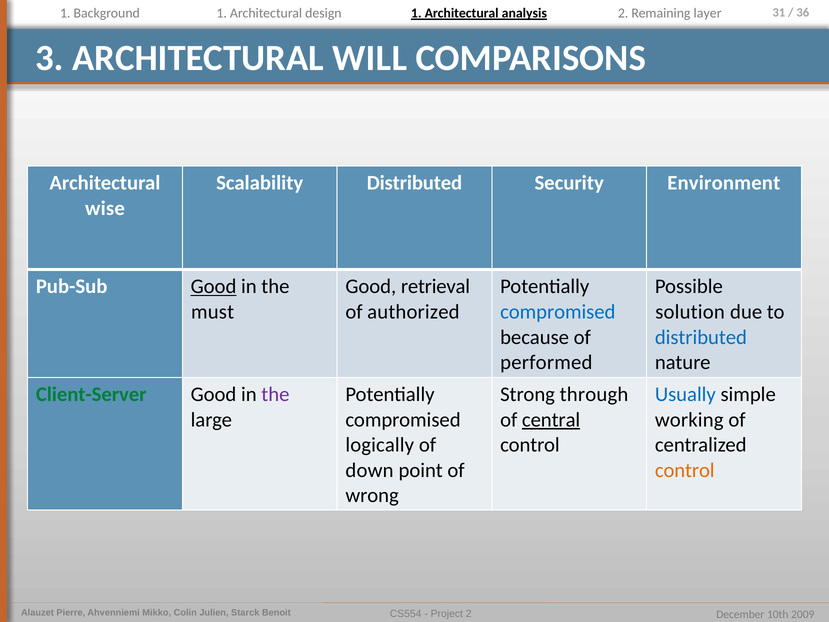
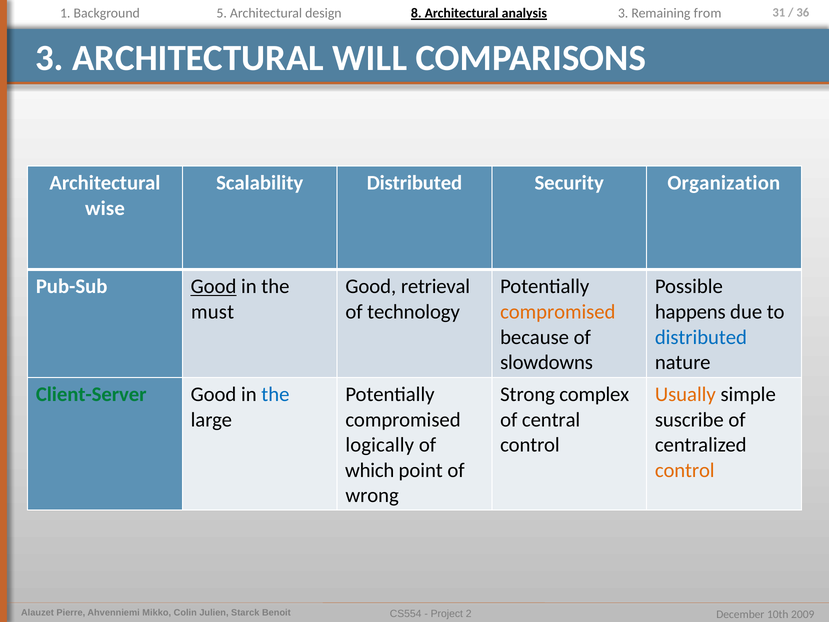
Background 1: 1 -> 5
design 1: 1 -> 8
analysis 2: 2 -> 3
layer: layer -> from
Environment: Environment -> Organization
authorized: authorized -> technology
compromised at (558, 312) colour: blue -> orange
solution: solution -> happens
performed: performed -> slowdowns
the at (275, 394) colour: purple -> blue
through: through -> complex
Usually colour: blue -> orange
central underline: present -> none
working: working -> suscribe
down: down -> which
